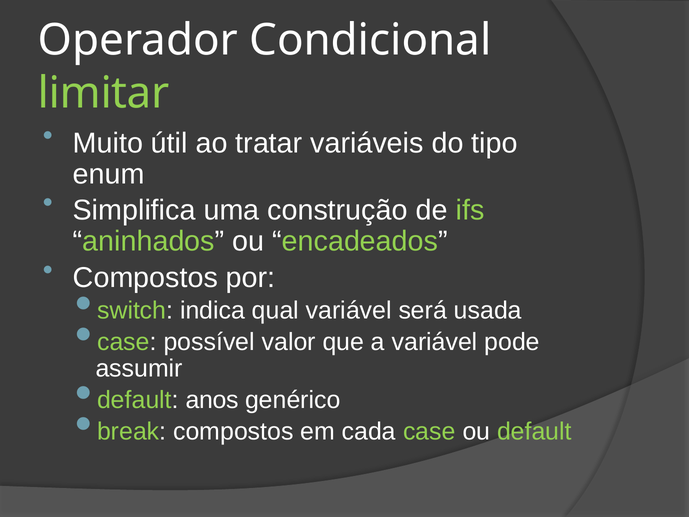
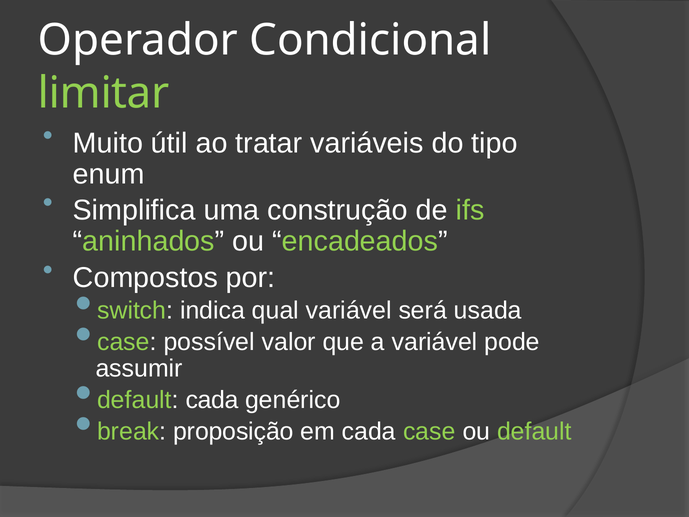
default anos: anos -> cada
break compostos: compostos -> proposição
